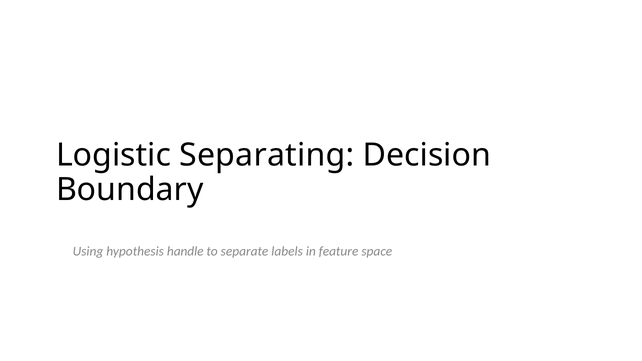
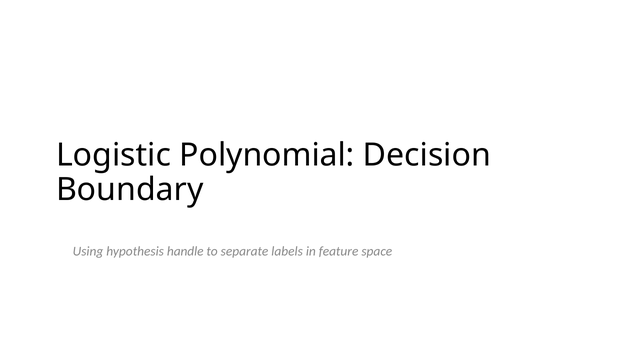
Separating: Separating -> Polynomial
